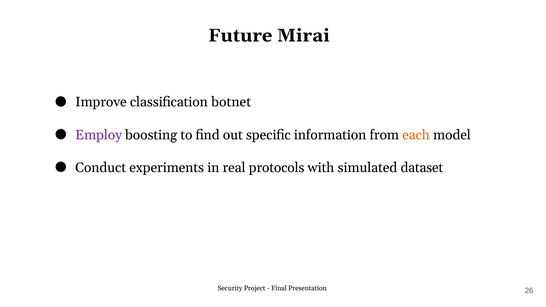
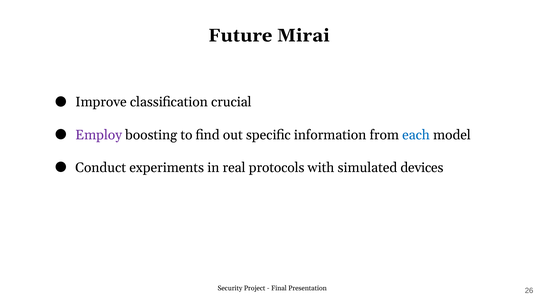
botnet: botnet -> crucial
each colour: orange -> blue
dataset: dataset -> devices
